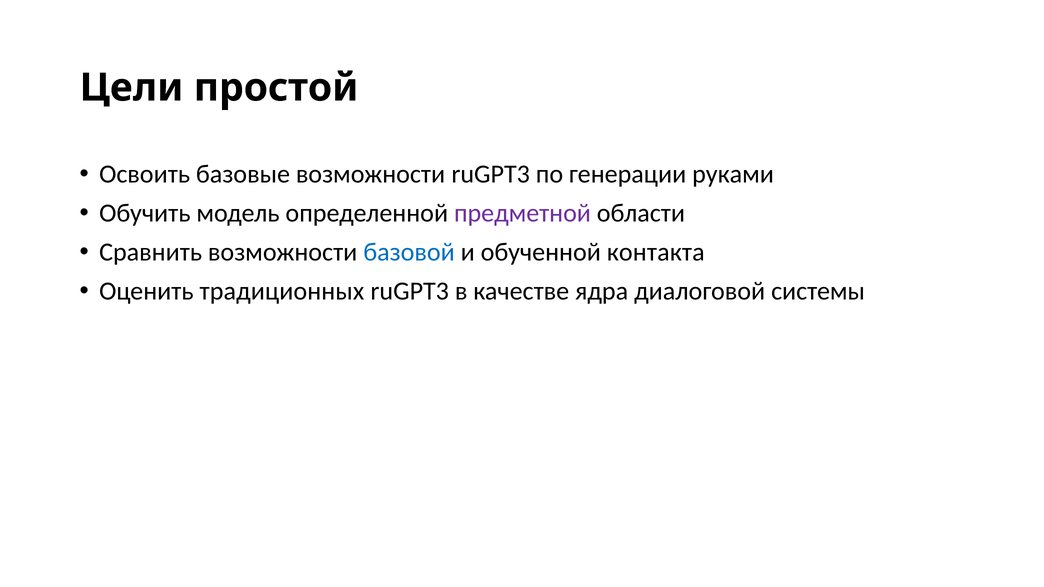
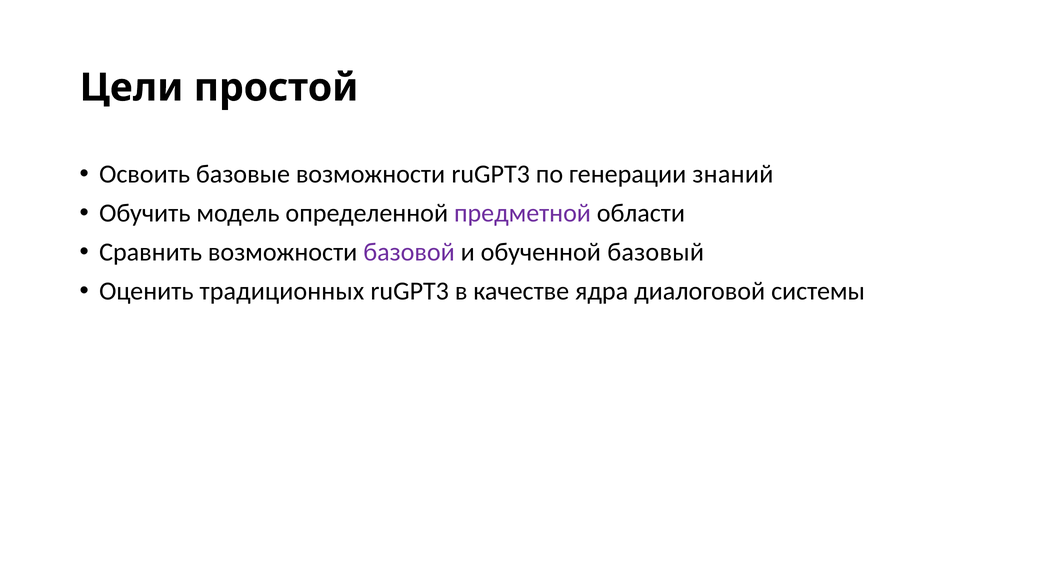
руками: руками -> знаний
базовой colour: blue -> purple
контакта: контакта -> базовый
